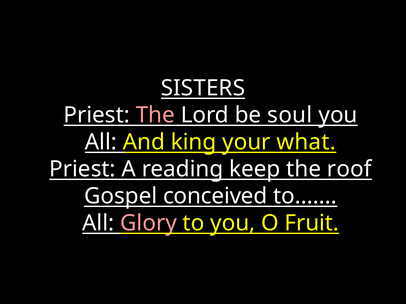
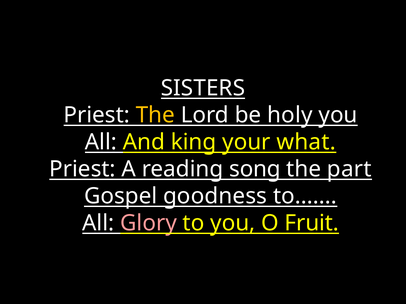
The at (155, 115) colour: pink -> yellow
soul: soul -> holy
keep: keep -> song
roof: roof -> part
conceived: conceived -> goodness
